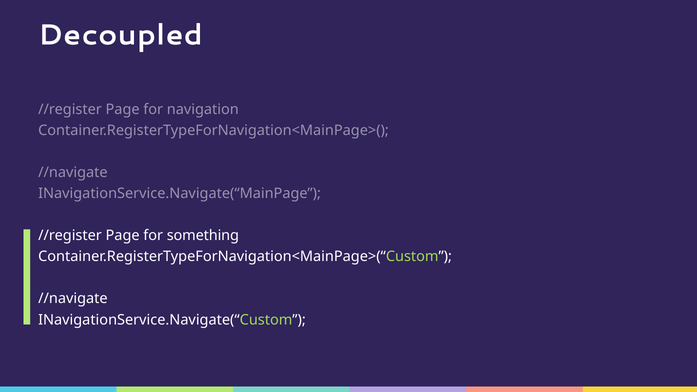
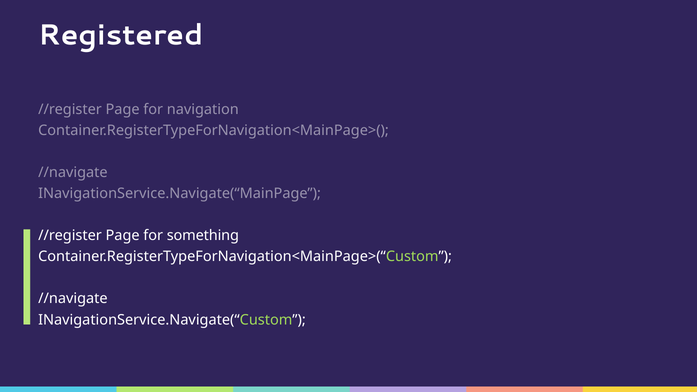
Decoupled: Decoupled -> Registered
